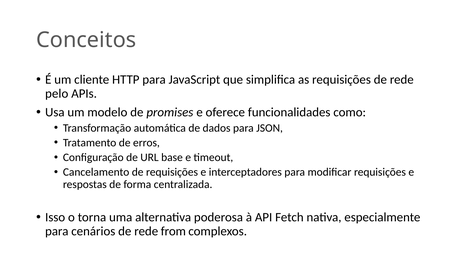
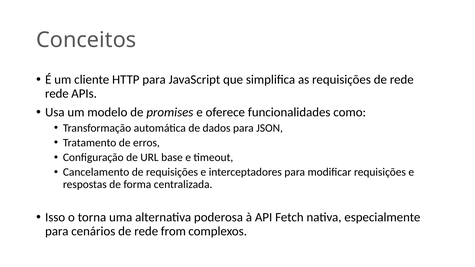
pelo at (57, 94): pelo -> rede
